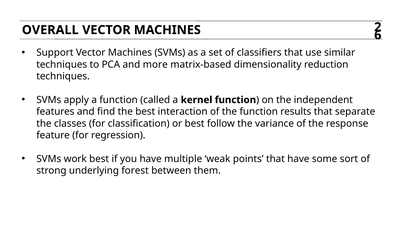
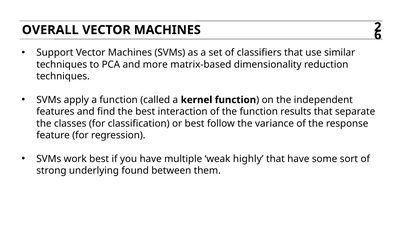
points: points -> highly
forest: forest -> found
